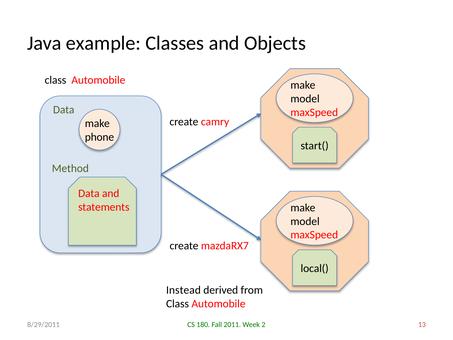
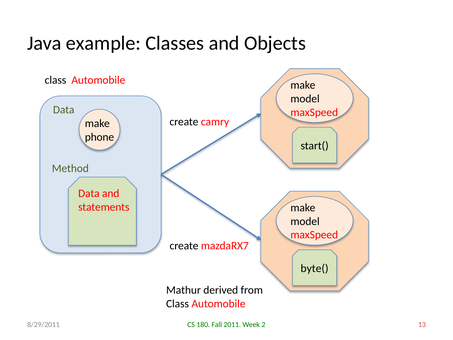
local(: local( -> byte(
Instead: Instead -> Mathur
